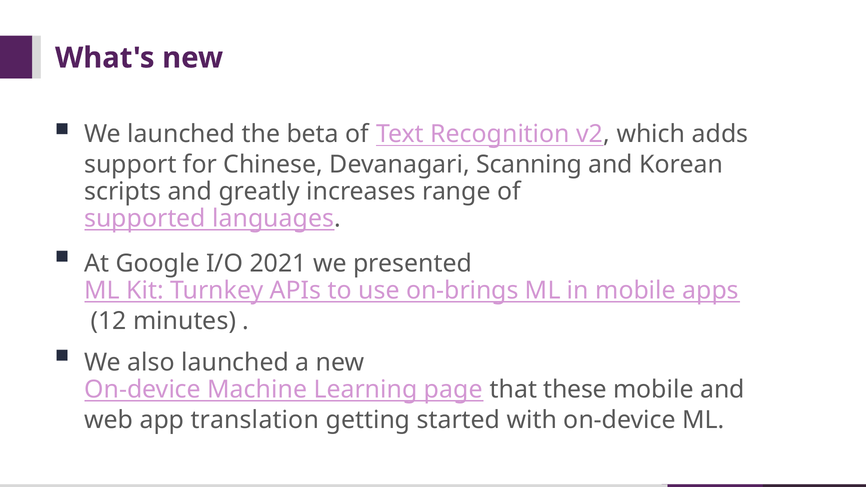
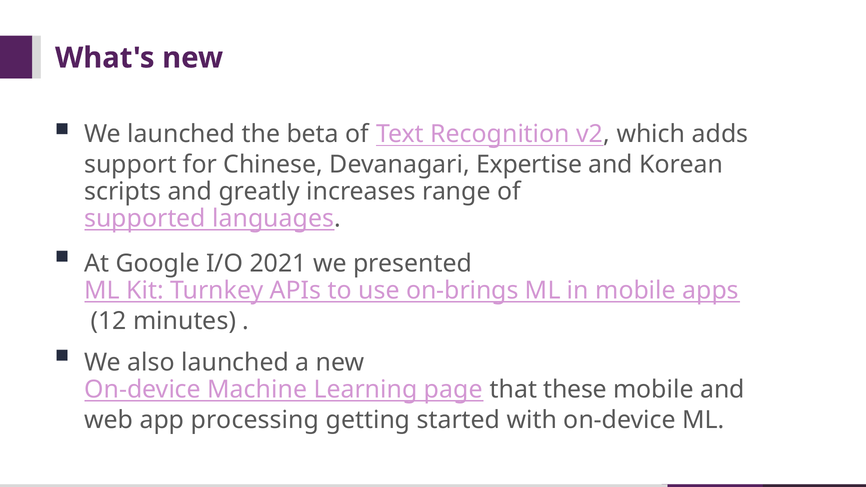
Scanning: Scanning -> Expertise
translation: translation -> processing
